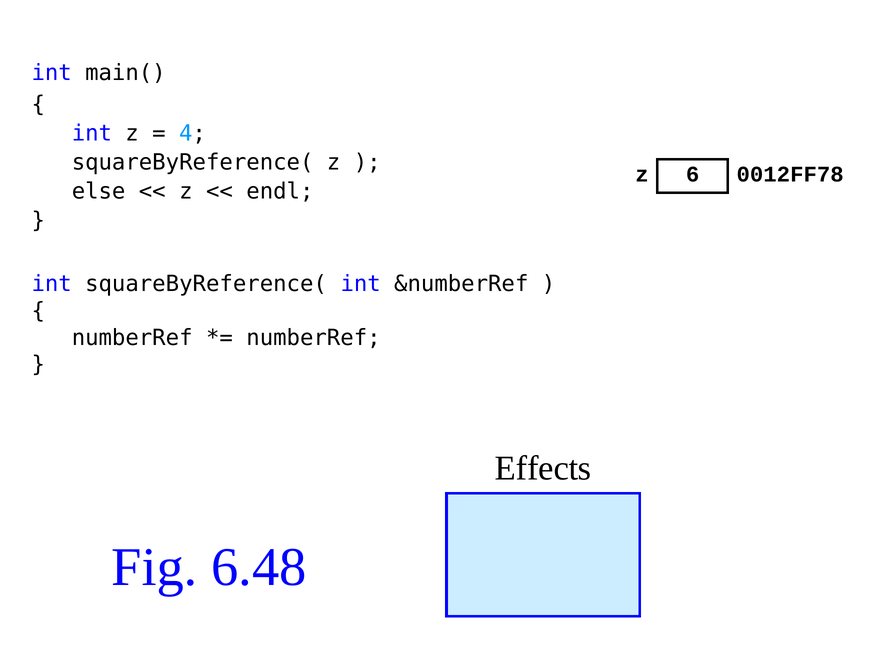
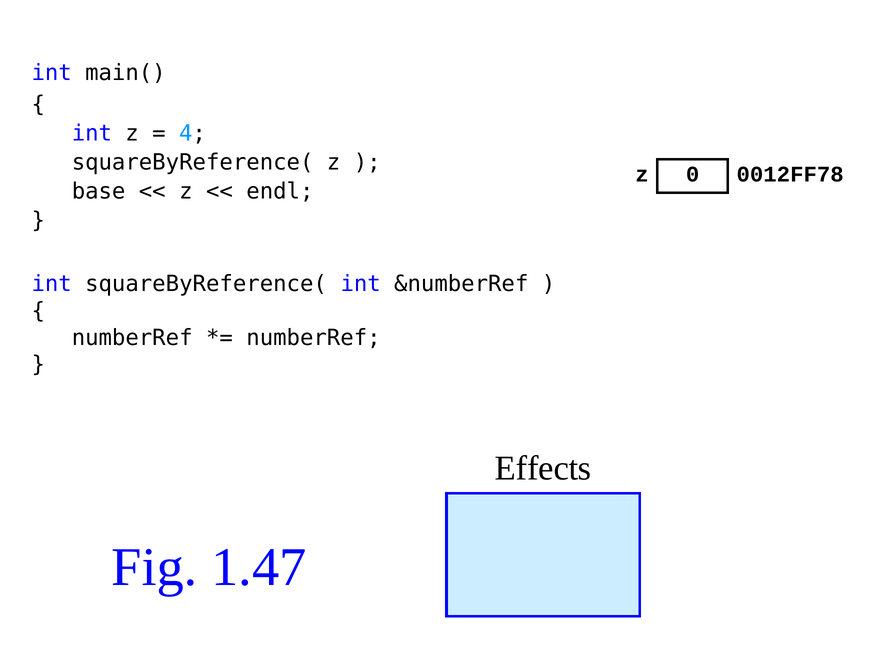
6: 6 -> 0
else: else -> base
6.48: 6.48 -> 1.47
